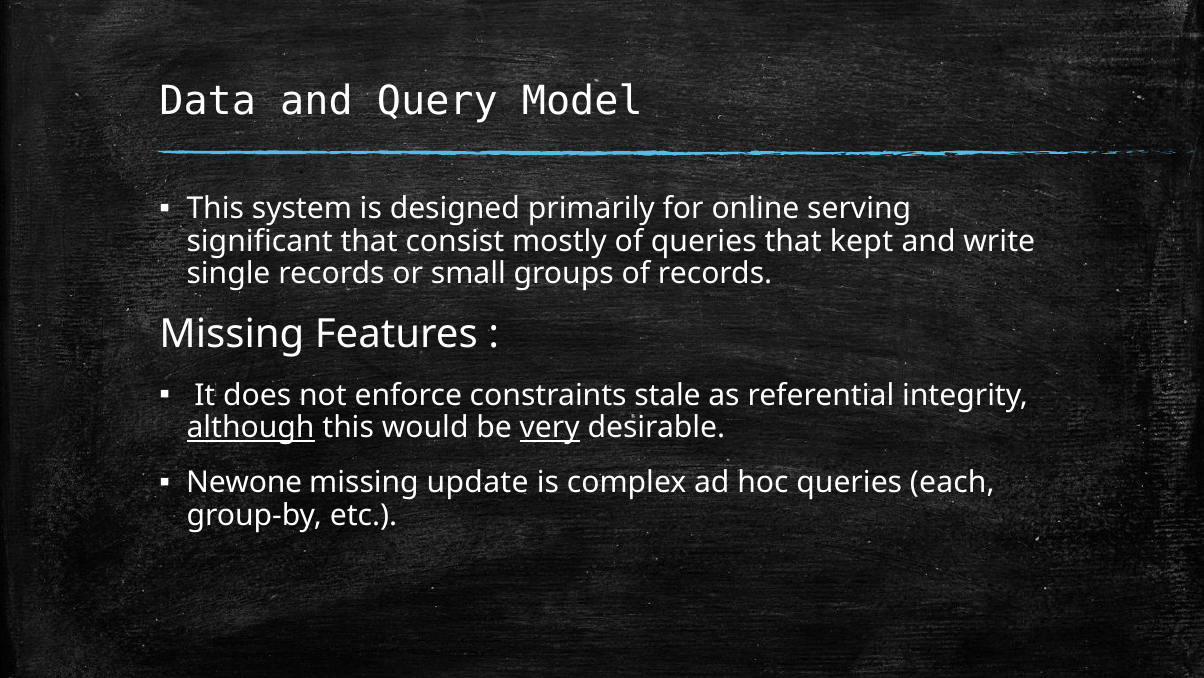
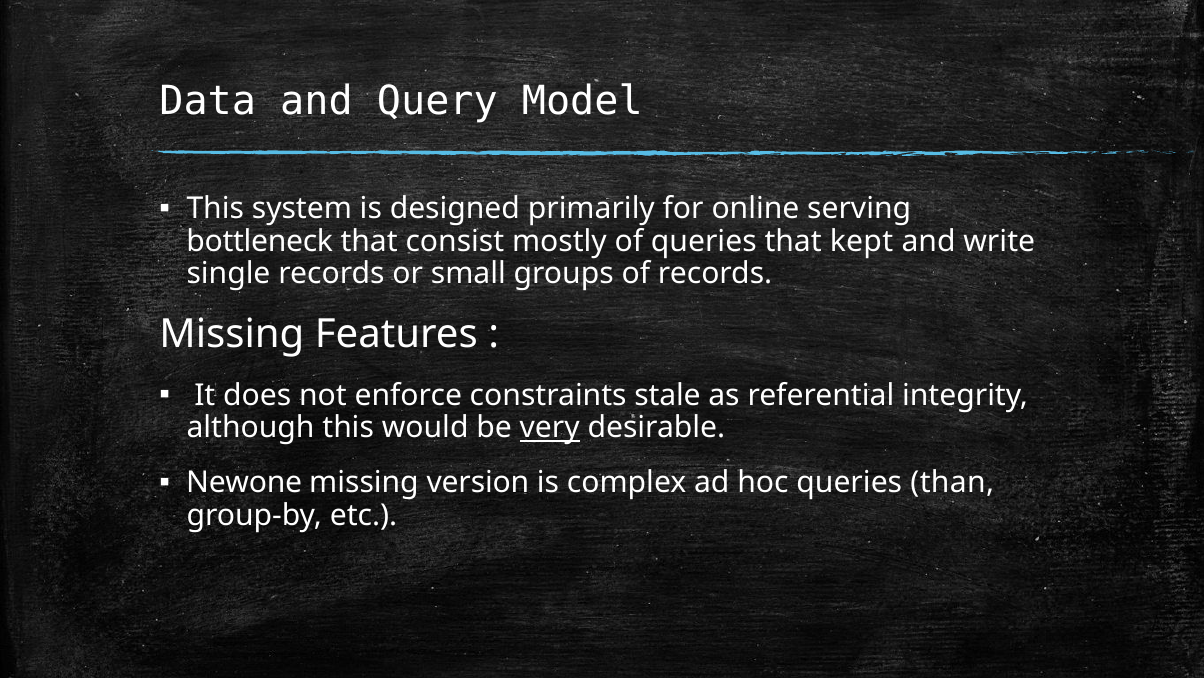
significant: significant -> bottleneck
although underline: present -> none
update: update -> version
each: each -> than
